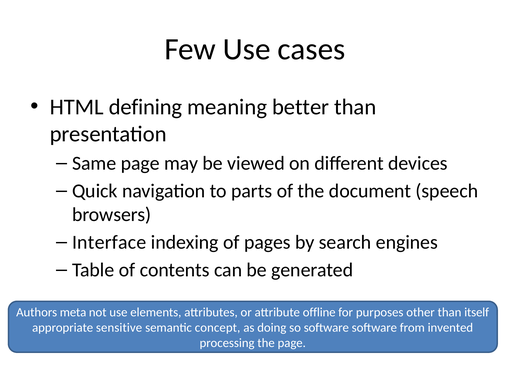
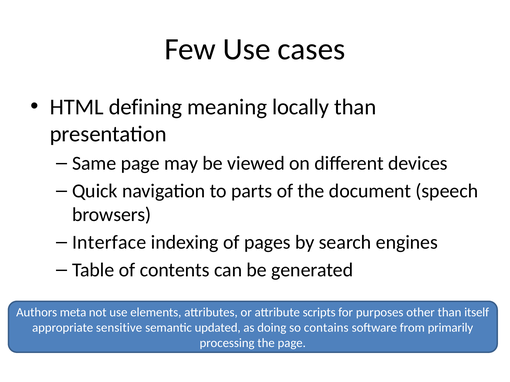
better: better -> locally
offline: offline -> scripts
concept: concept -> updated
so software: software -> contains
invented: invented -> primarily
